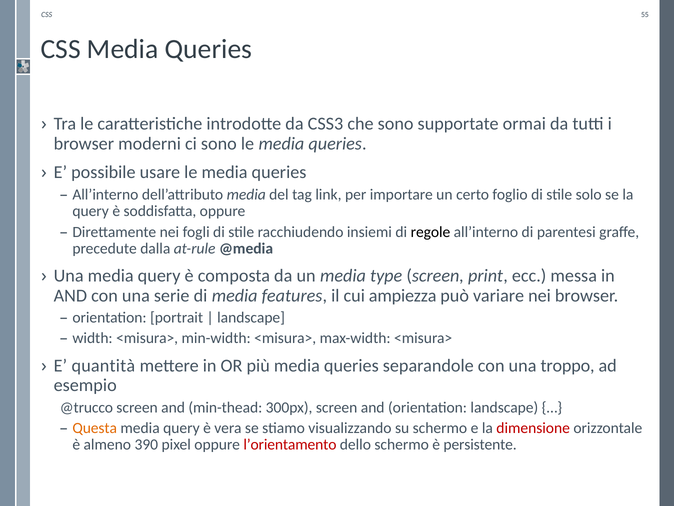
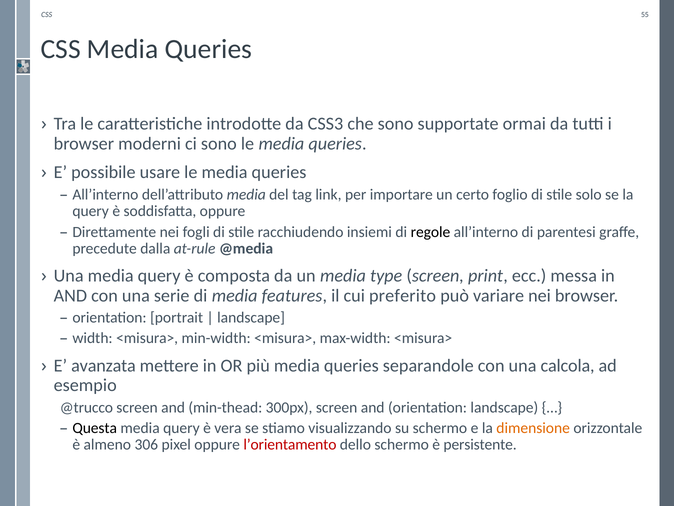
ampiezza: ampiezza -> preferito
quantità: quantità -> avanzata
troppo: troppo -> calcola
Questa colour: orange -> black
dimensione colour: red -> orange
390: 390 -> 306
